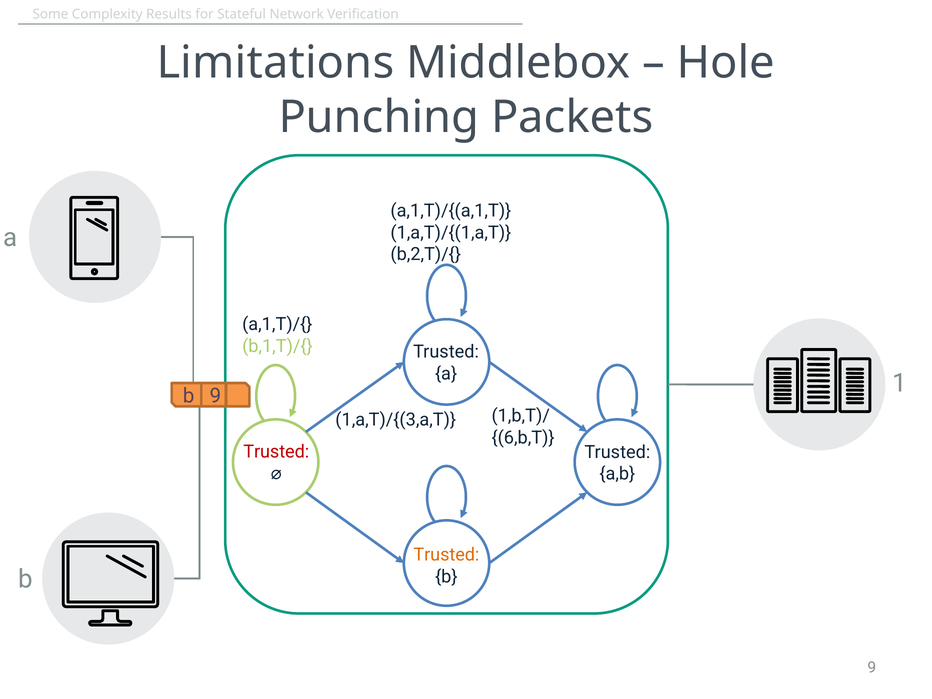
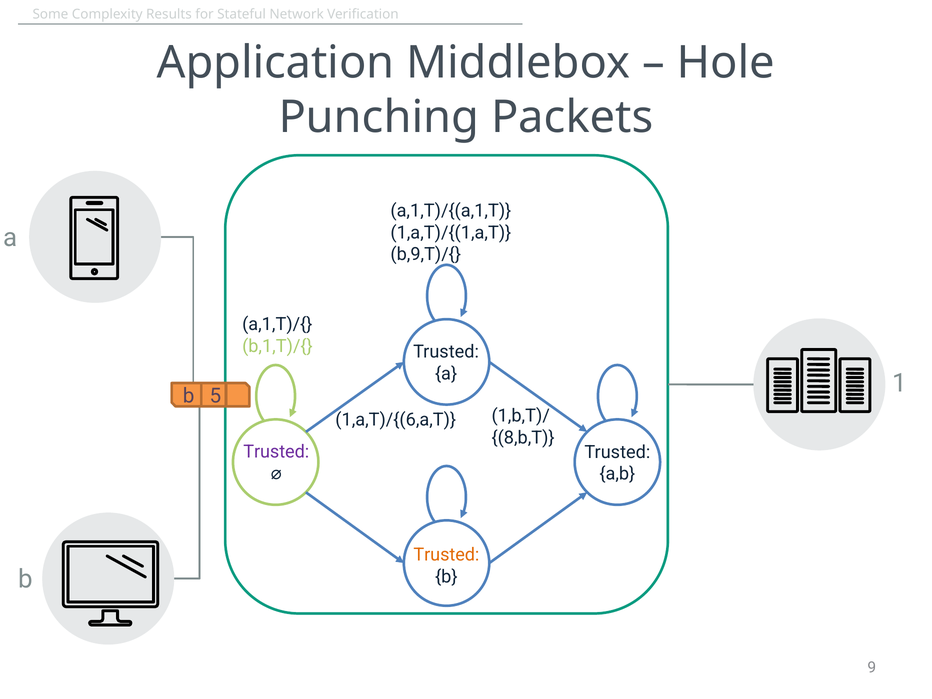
Limitations: Limitations -> Application
b,2,T)/{: b,2,T)/{ -> b,9,T)/{
b 9: 9 -> 5
1,a,T)/{(3,a,T: 1,a,T)/{(3,a,T -> 1,a,T)/{(6,a,T
6,b,T: 6,b,T -> 8,b,T
Trusted at (276, 452) colour: red -> purple
